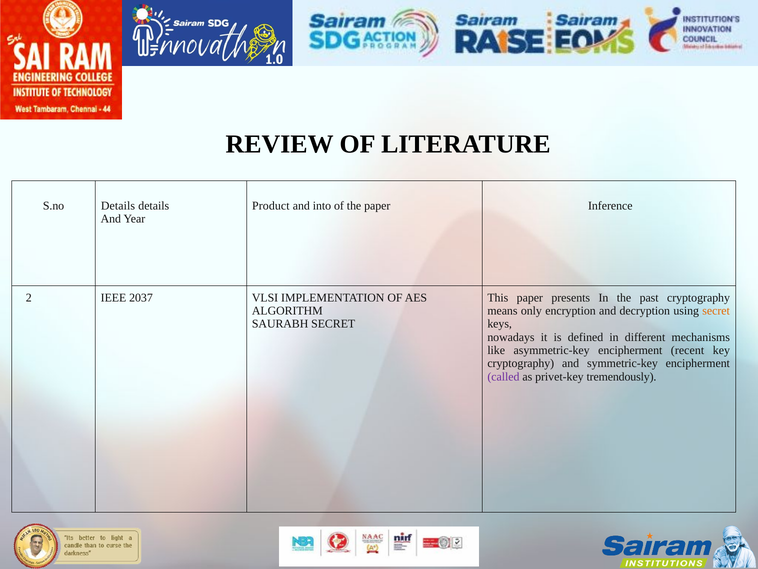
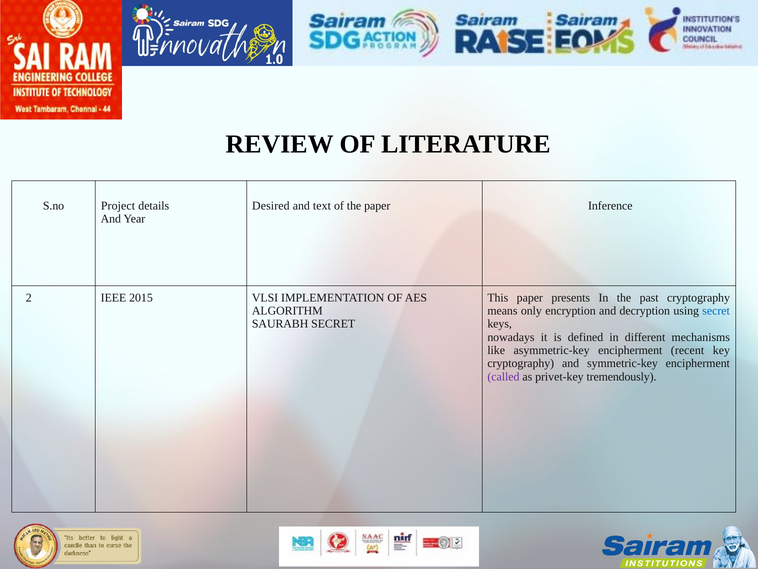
S.no Details: Details -> Project
Product: Product -> Desired
into: into -> text
2037: 2037 -> 2015
secret at (716, 311) colour: orange -> blue
